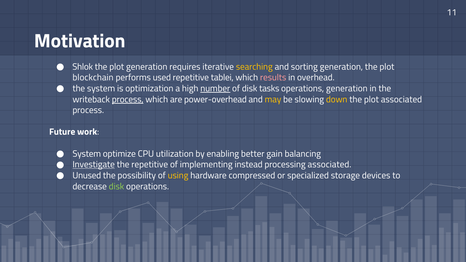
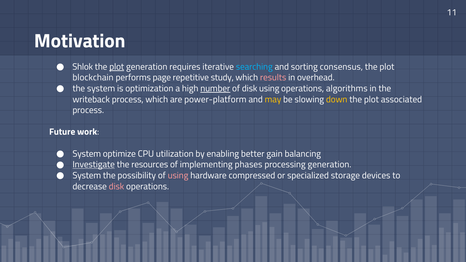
plot at (117, 67) underline: none -> present
searching colour: yellow -> light blue
sorting generation: generation -> consensus
used: used -> page
tablei: tablei -> study
disk tasks: tasks -> using
operations generation: generation -> algorithms
process at (128, 99) underline: present -> none
power-overhead: power-overhead -> power-platform
the repetitive: repetitive -> resources
instead: instead -> phases
processing associated: associated -> generation
Unused at (87, 176): Unused -> System
using at (178, 176) colour: yellow -> pink
disk at (116, 186) colour: light green -> pink
